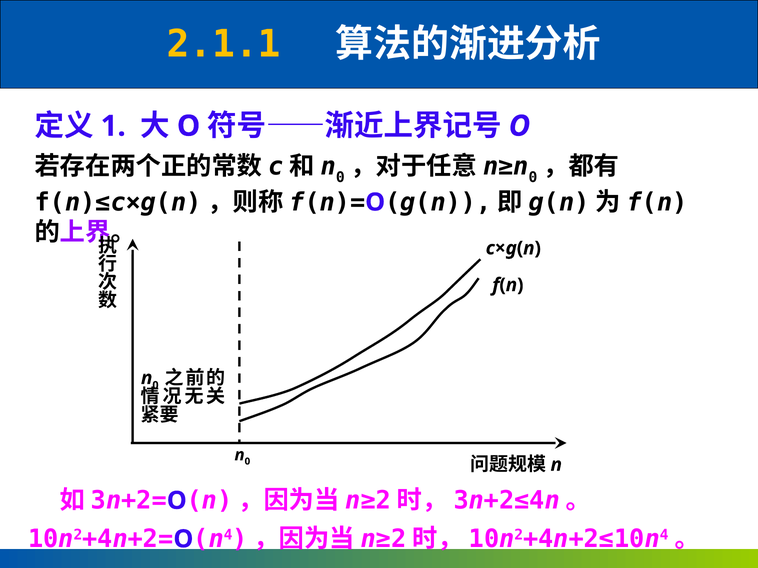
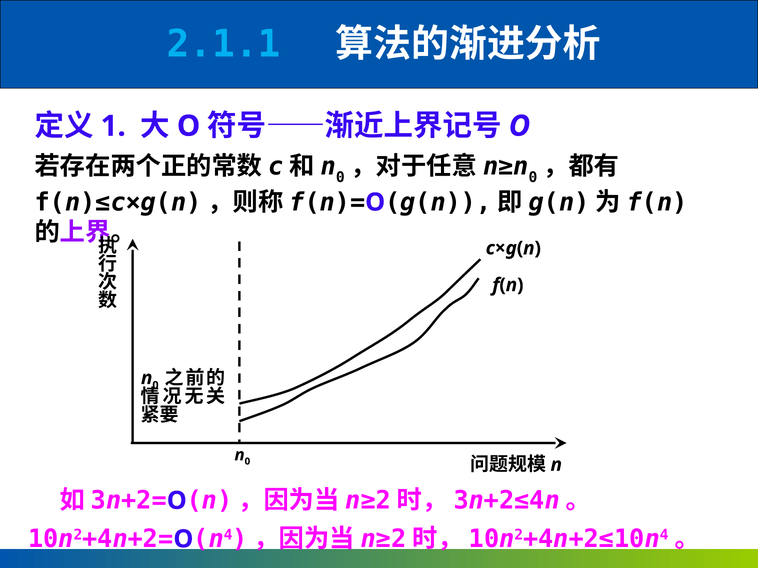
2.1.1 colour: yellow -> light blue
